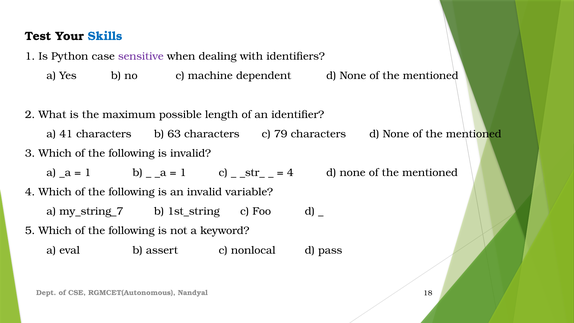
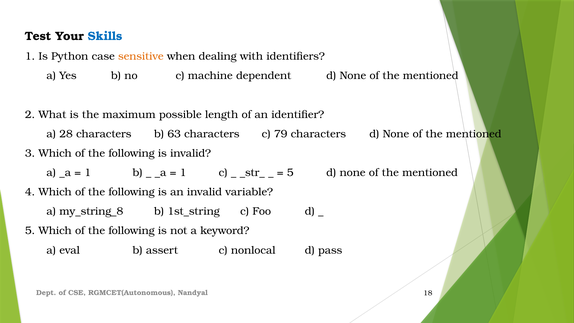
sensitive colour: purple -> orange
41: 41 -> 28
4 at (290, 173): 4 -> 5
my_string_7: my_string_7 -> my_string_8
